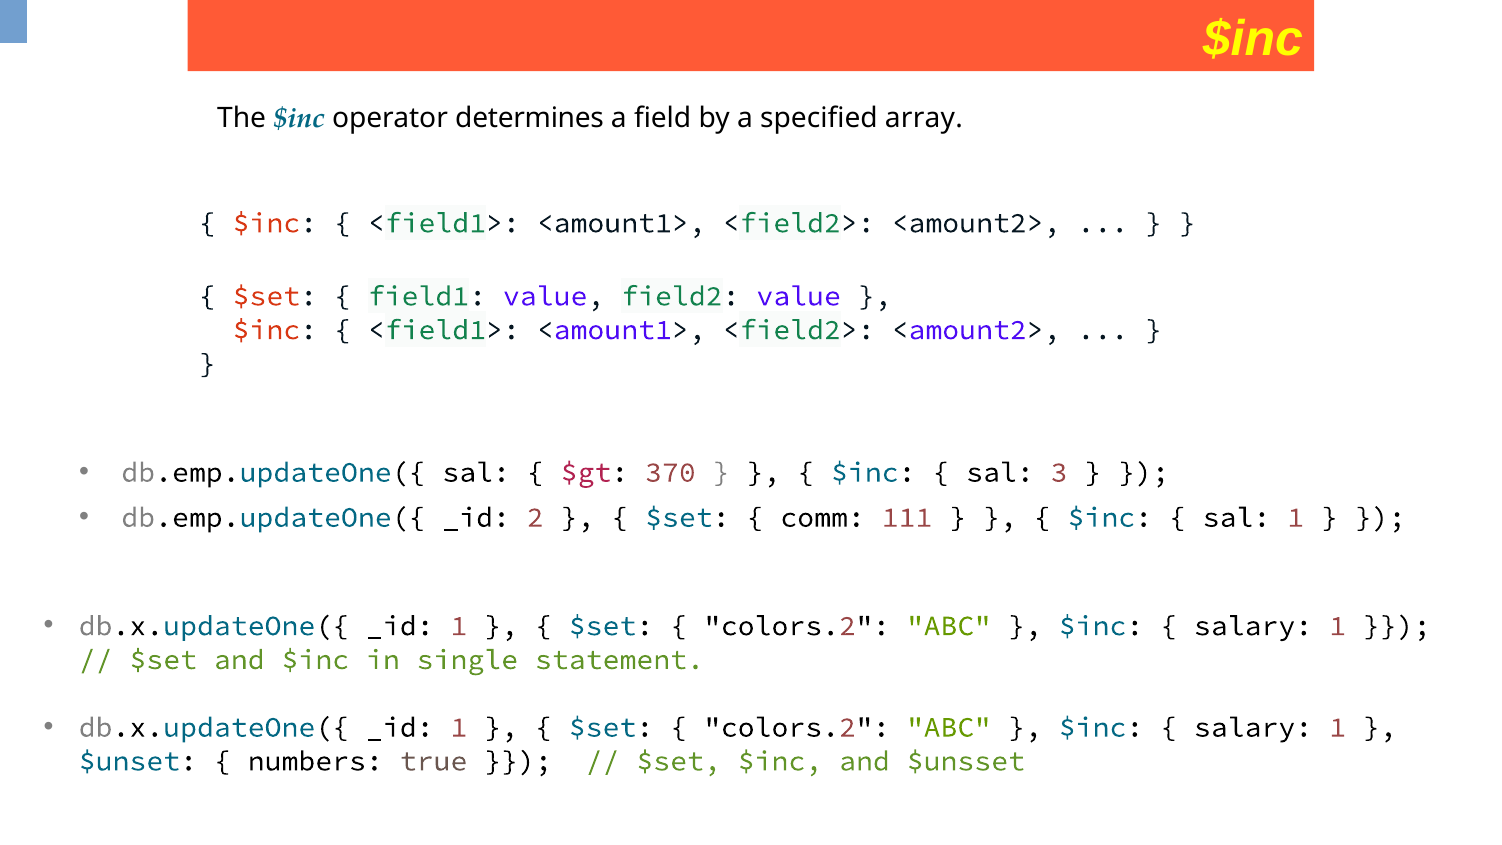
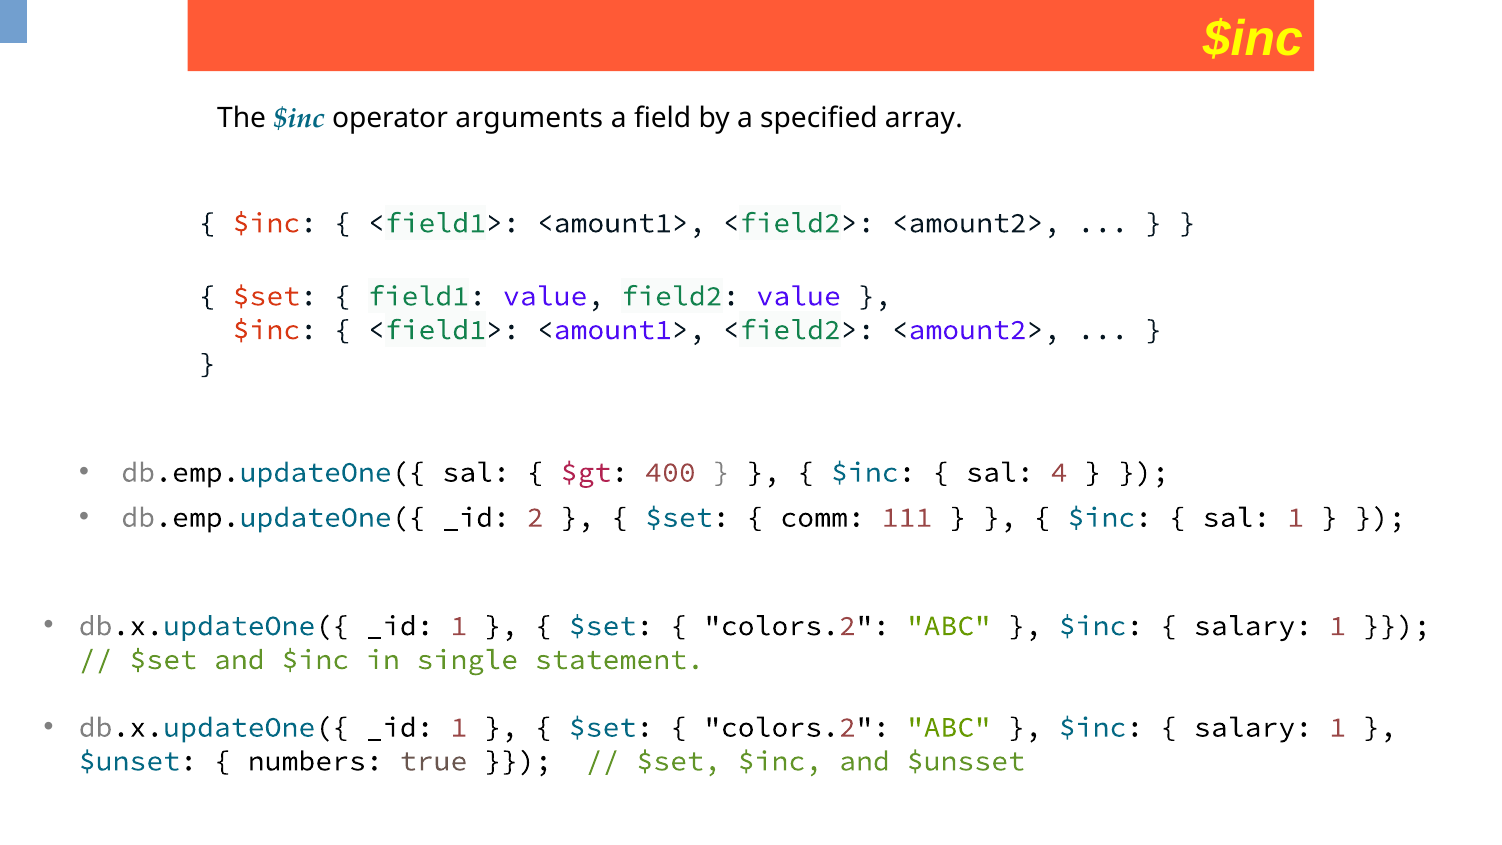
determines: determines -> arguments
370: 370 -> 400
3: 3 -> 4
